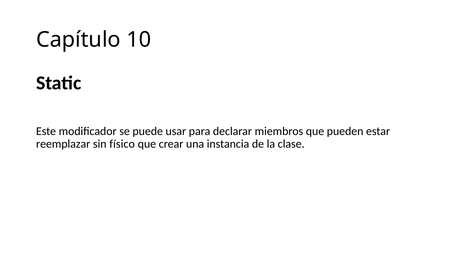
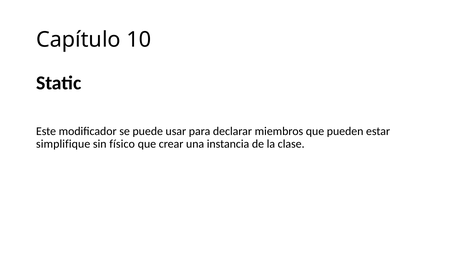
reemplazar: reemplazar -> simplifique
